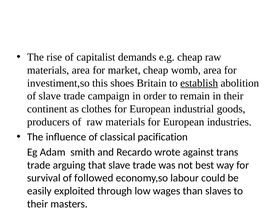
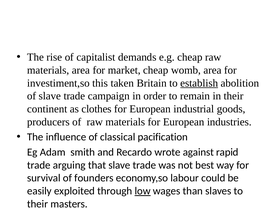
shoes: shoes -> taken
trans: trans -> rapid
followed: followed -> founders
low underline: none -> present
